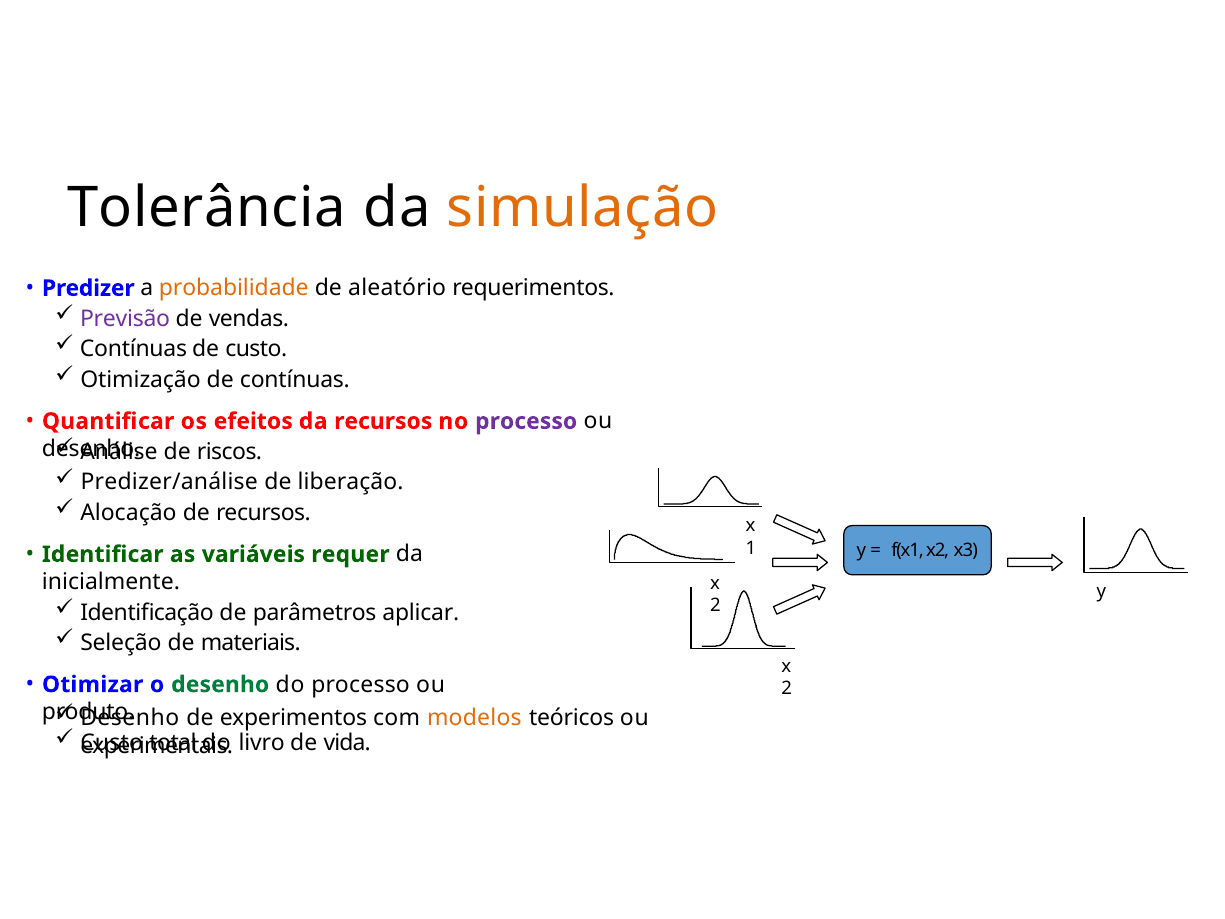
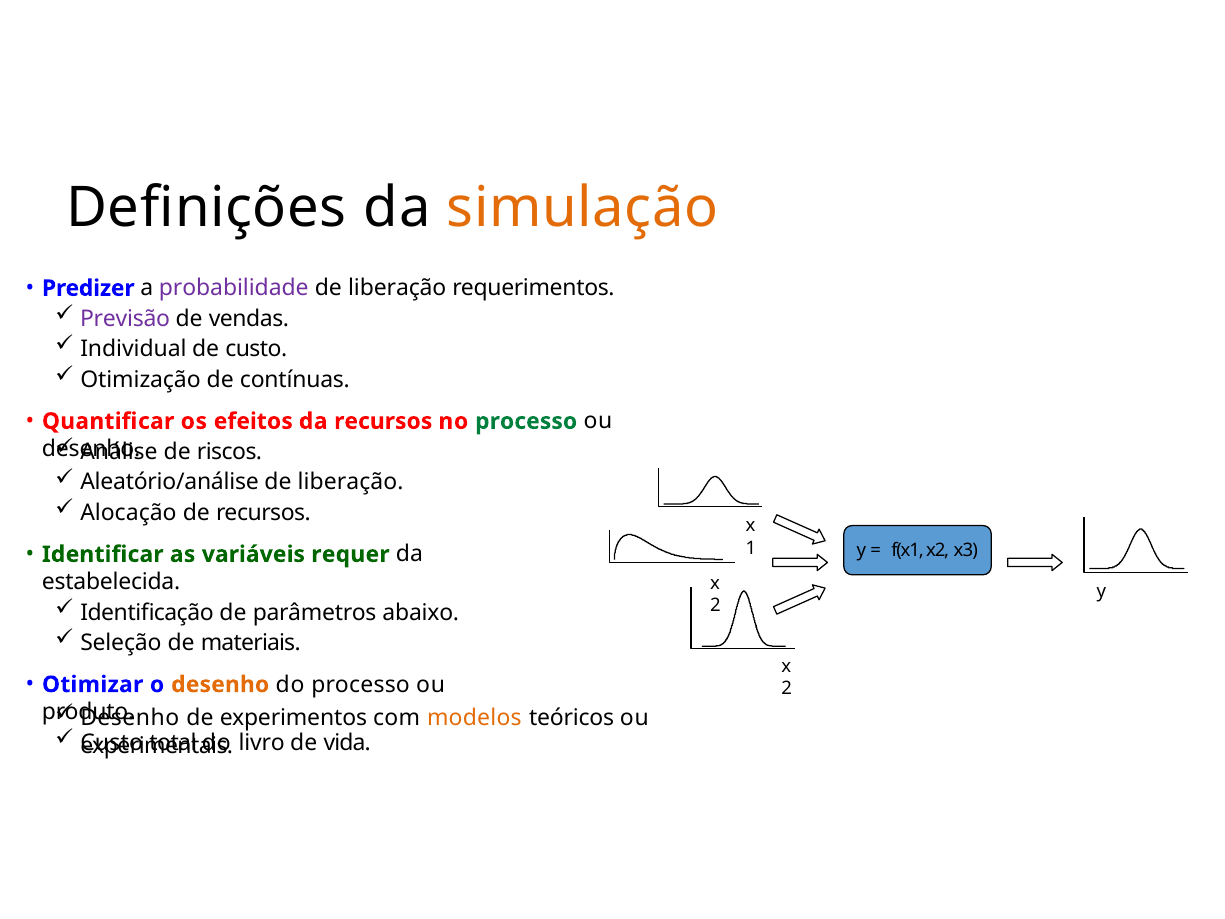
Tolerância: Tolerância -> Definições
probabilidade colour: orange -> purple
aleatório at (397, 288): aleatório -> liberação
Contínuas at (133, 349): Contínuas -> Individual
processo at (526, 421) colour: purple -> green
Predizer/análise: Predizer/análise -> Aleatório/análise
inicialmente: inicialmente -> estabelecida
aplicar: aplicar -> abaixo
desenho at (220, 684) colour: green -> orange
